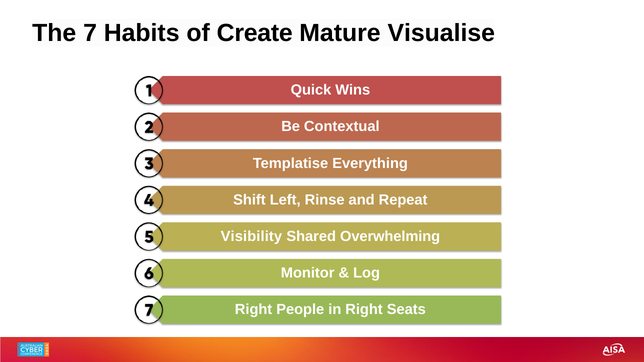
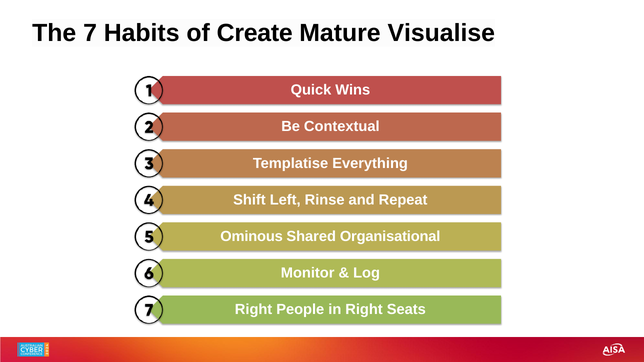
Visibility: Visibility -> Ominous
Overwhelming: Overwhelming -> Organisational
